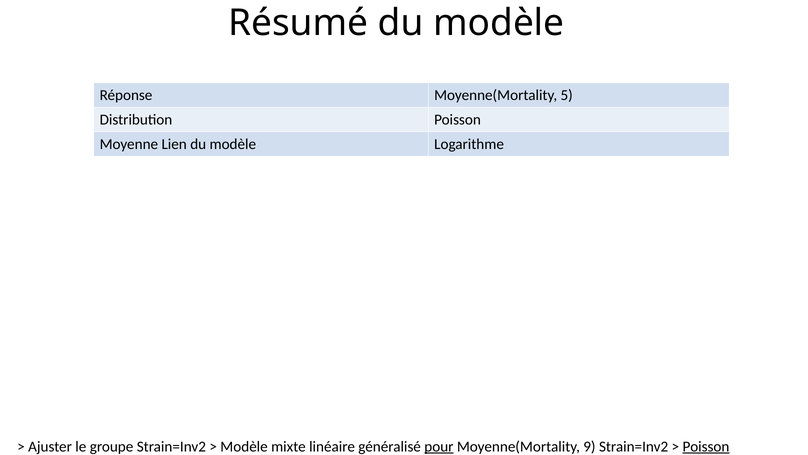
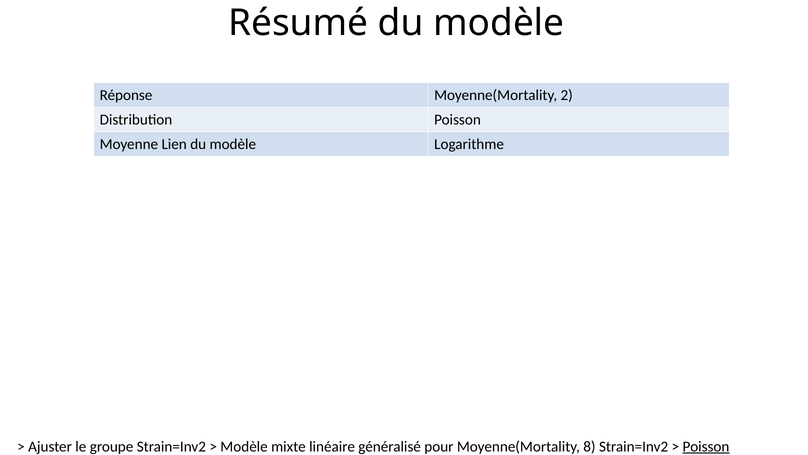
5: 5 -> 2
pour underline: present -> none
9: 9 -> 8
